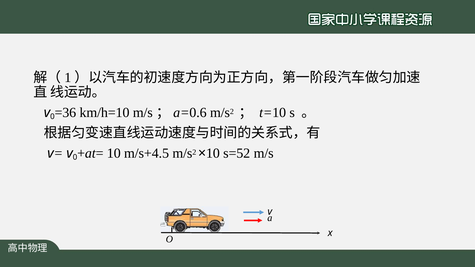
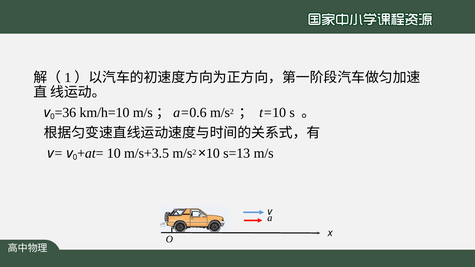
m/s+4.5: m/s+4.5 -> m/s+3.5
s=52: s=52 -> s=13
